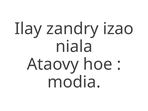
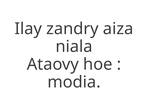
izao: izao -> aiza
